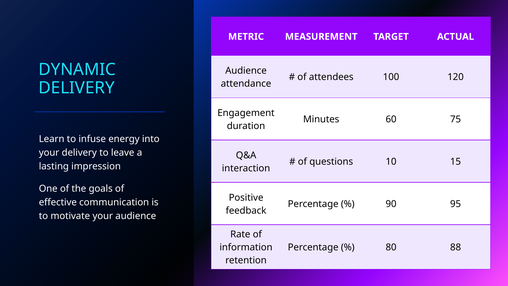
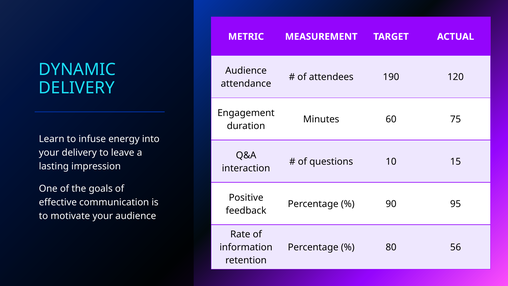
100: 100 -> 190
88: 88 -> 56
